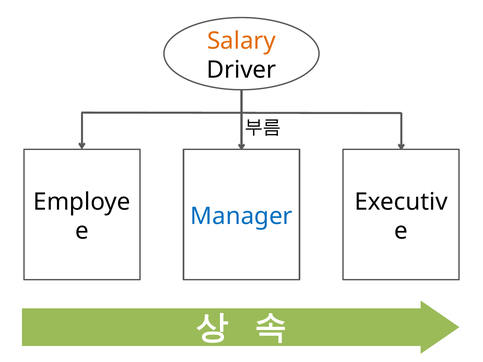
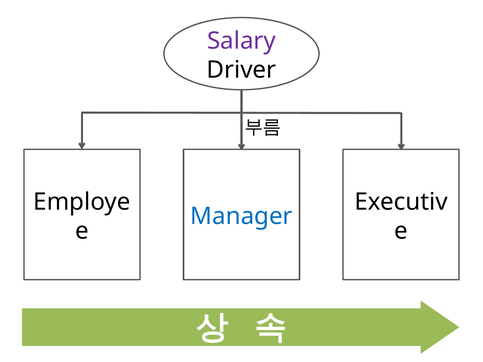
Salary colour: orange -> purple
